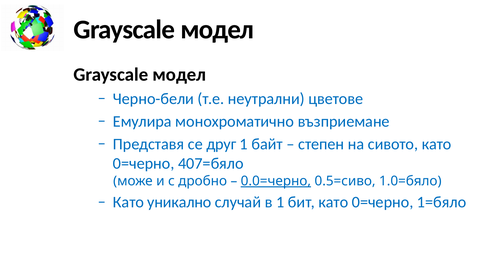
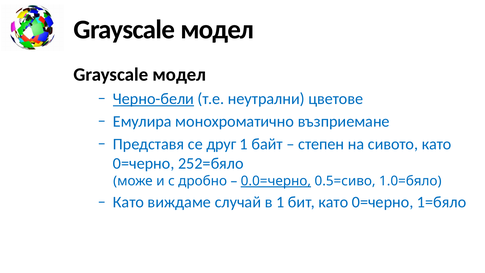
Черно-бели underline: none -> present
407=бяло: 407=бяло -> 252=бяло
уникално: уникално -> виждаме
